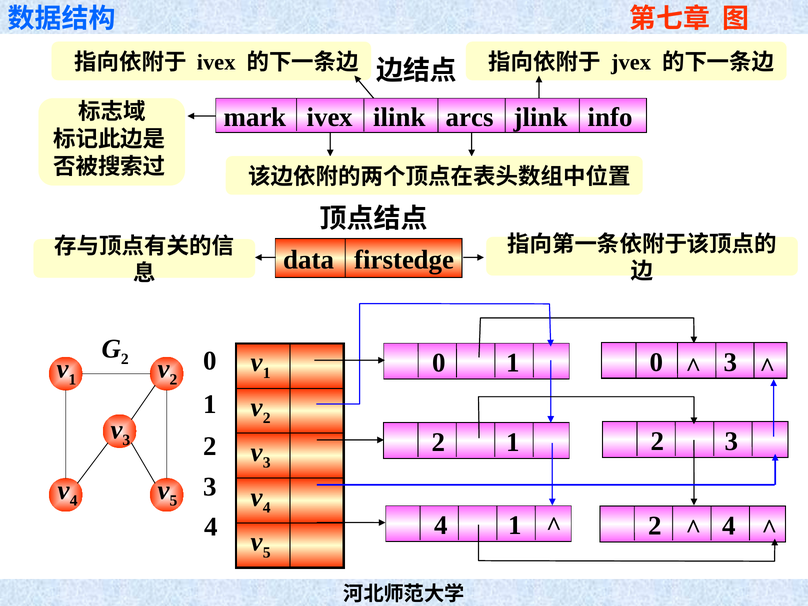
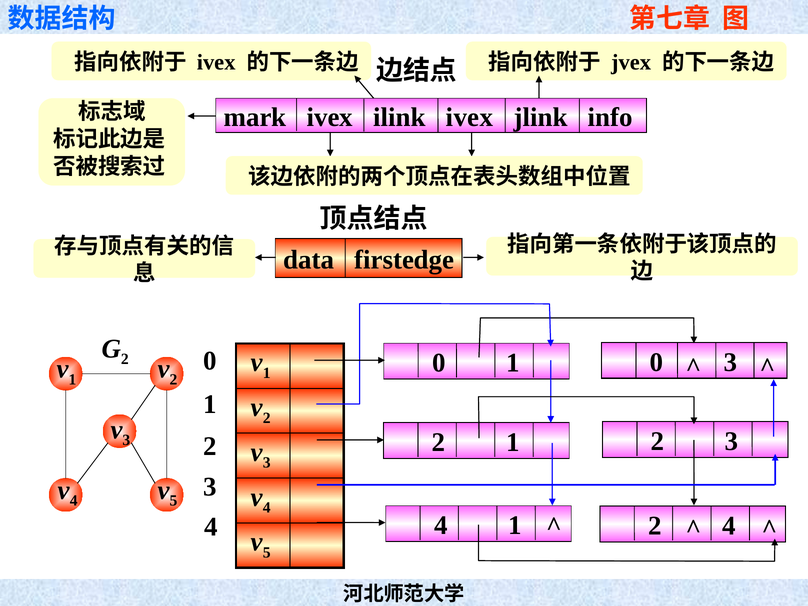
ilink arcs: arcs -> ivex
